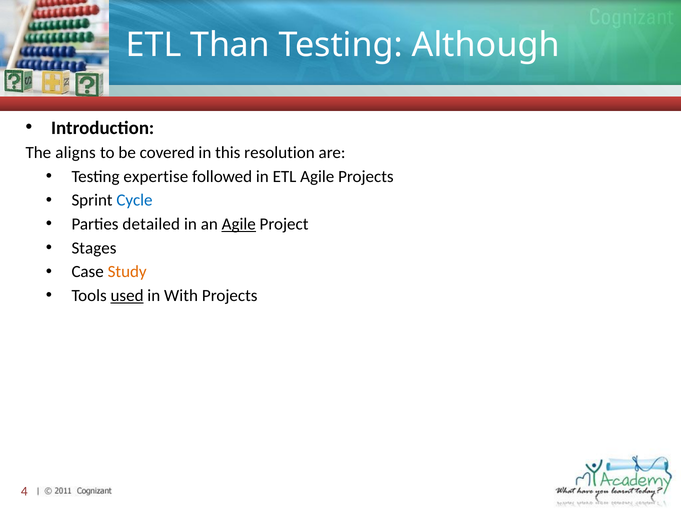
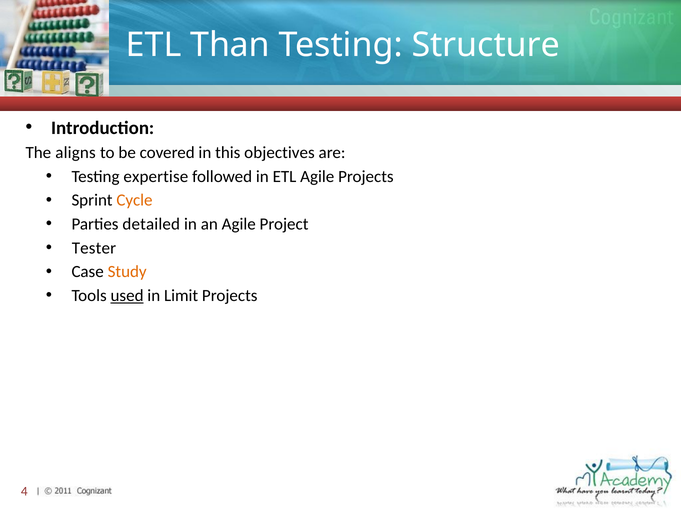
Although: Although -> Structure
resolution: resolution -> objectives
Cycle colour: blue -> orange
Agile at (239, 224) underline: present -> none
Stages: Stages -> Tester
With: With -> Limit
